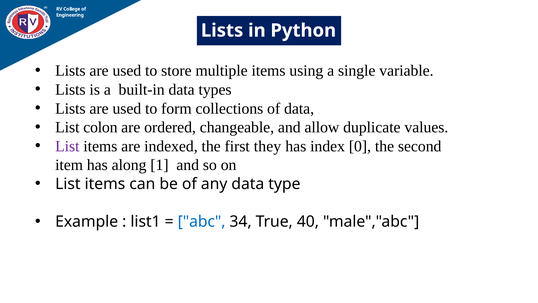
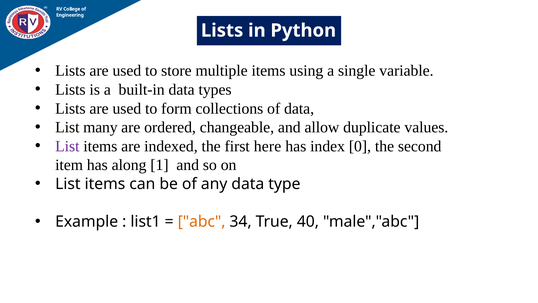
colon: colon -> many
they: they -> here
abc colour: blue -> orange
